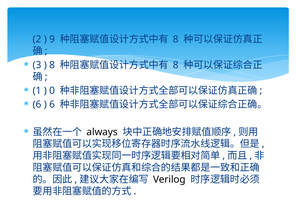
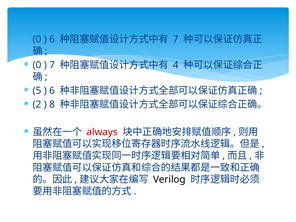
2 at (37, 39): 2 -> 0
9 at (52, 39): 9 -> 6
8 at (176, 39): 8 -> 7
3 at (37, 65): 3 -> 0
8 at (52, 65): 8 -> 7
8 at (176, 65): 8 -> 4
1: 1 -> 5
0 at (52, 91): 0 -> 6
6 at (37, 104): 6 -> 2
6 at (52, 104): 6 -> 8
always colour: black -> red
